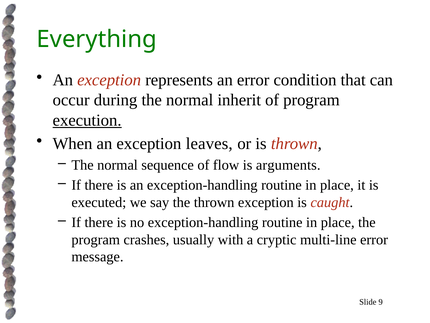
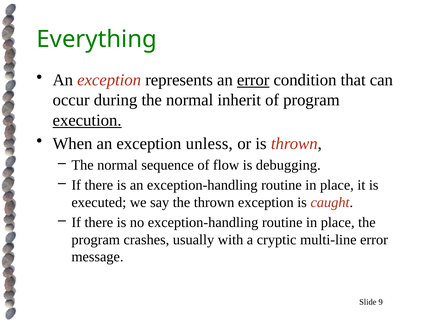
error at (253, 80) underline: none -> present
leaves: leaves -> unless
arguments: arguments -> debugging
